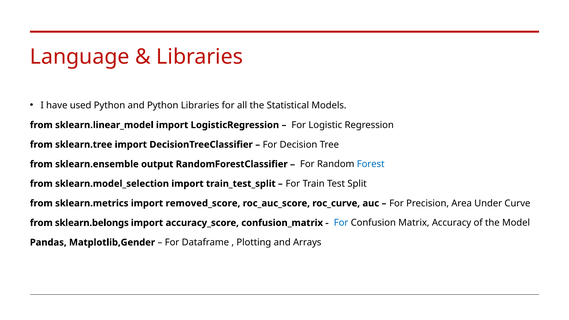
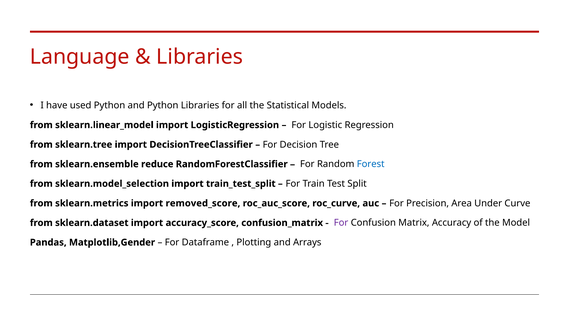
output: output -> reduce
sklearn.belongs: sklearn.belongs -> sklearn.dataset
For at (341, 223) colour: blue -> purple
